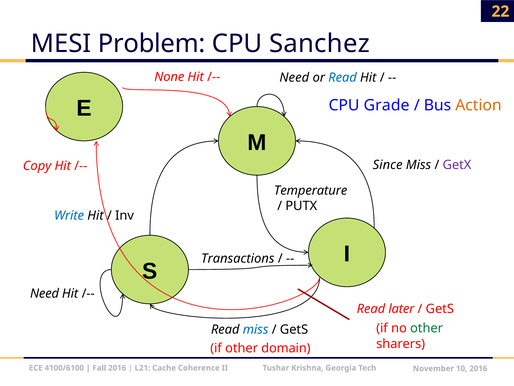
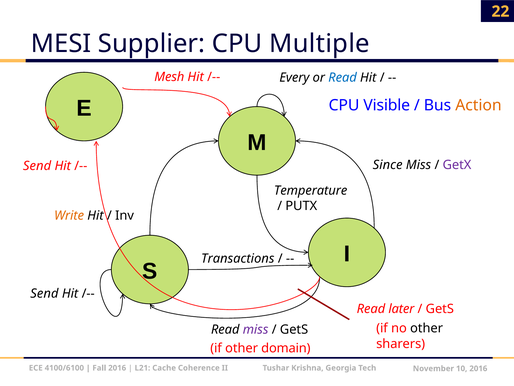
Problem: Problem -> Supplier
Sanchez: Sanchez -> Multiple
None: None -> Mesh
Need at (294, 78): Need -> Every
Grade: Grade -> Visible
Copy at (37, 166): Copy -> Send
Write colour: blue -> orange
Need at (45, 293): Need -> Send
other at (427, 328) colour: green -> black
miss at (256, 329) colour: blue -> purple
